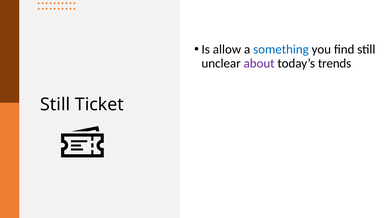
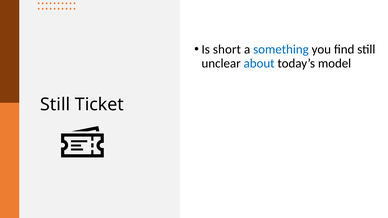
allow: allow -> short
about colour: purple -> blue
trends: trends -> model
